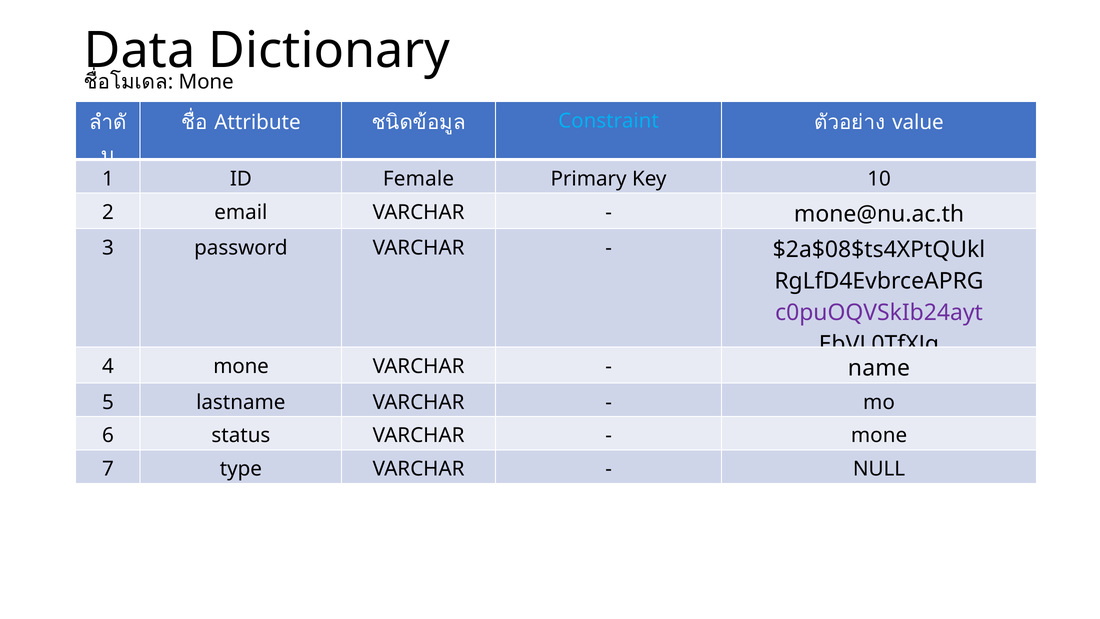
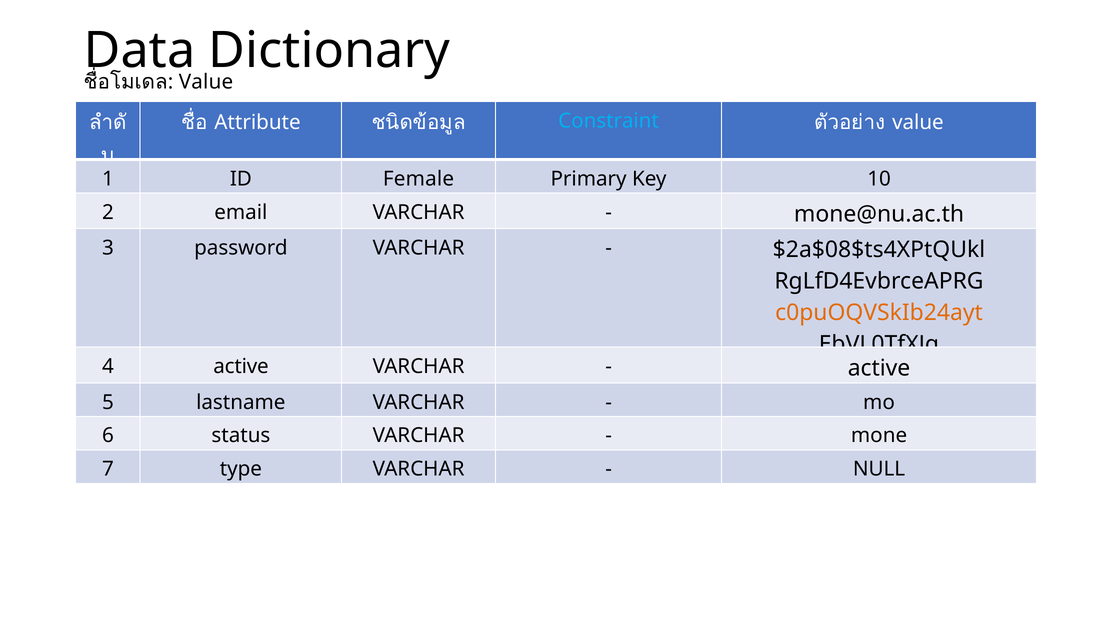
Mone at (206, 82): Mone -> Value
c0puOQVSkIb24ayt colour: purple -> orange
4 mone: mone -> active
name at (879, 368): name -> active
